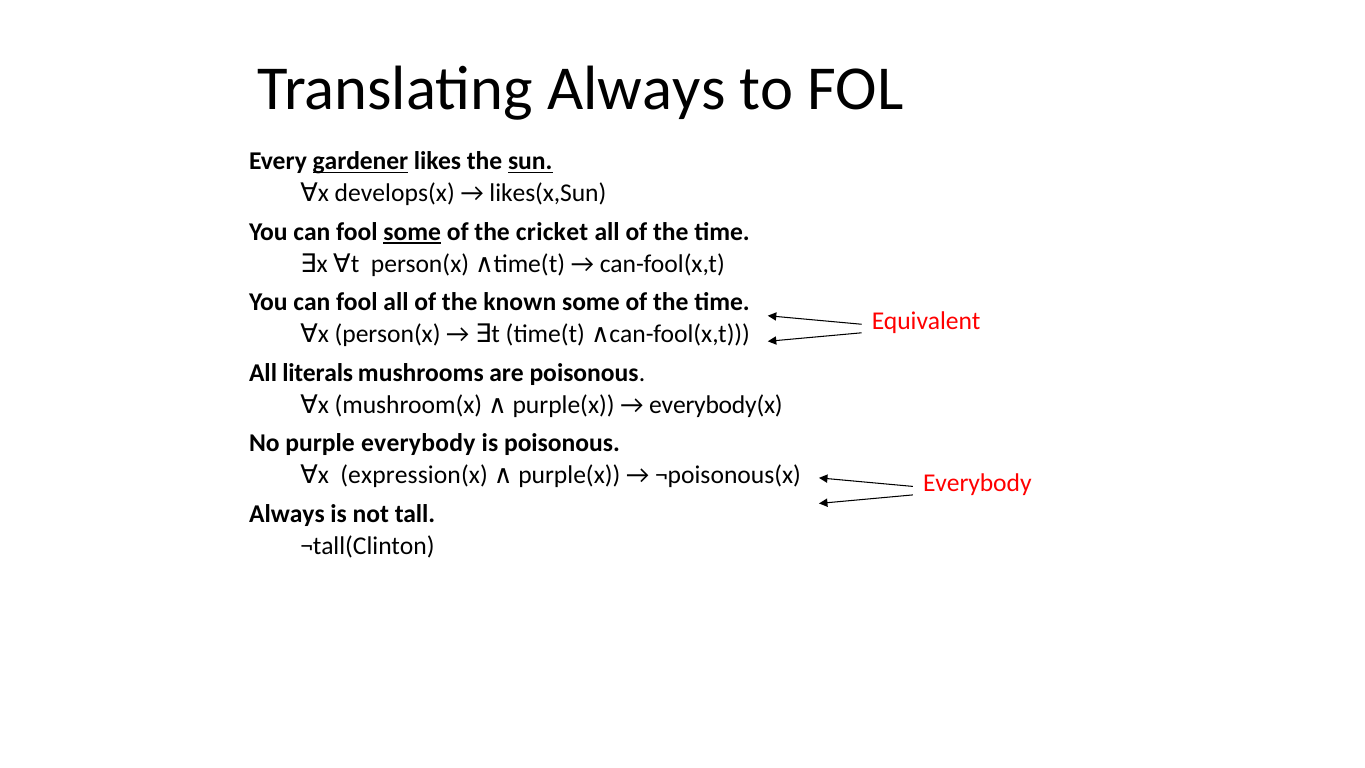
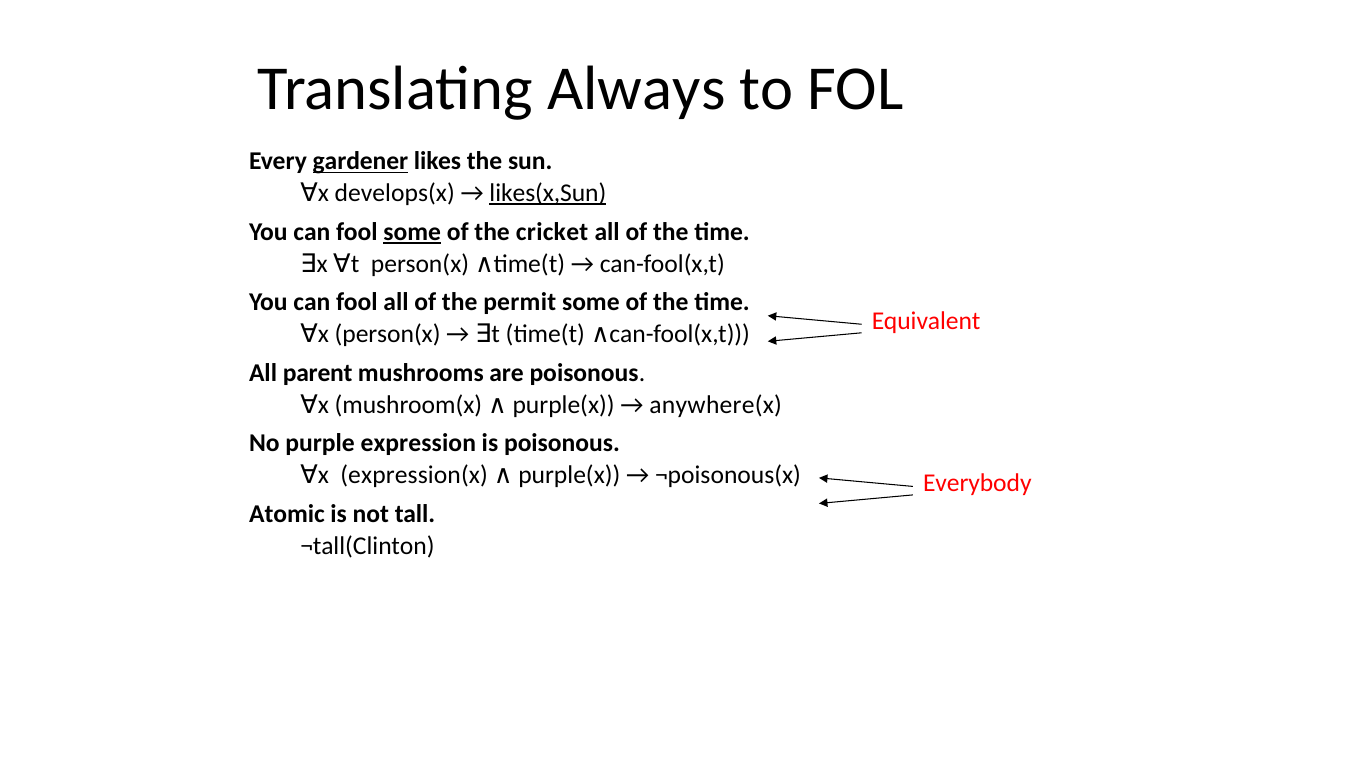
sun underline: present -> none
likes(x,Sun underline: none -> present
known: known -> permit
literals: literals -> parent
everybody(x: everybody(x -> anywhere(x
purple everybody: everybody -> expression
Always at (287, 514): Always -> Atomic
